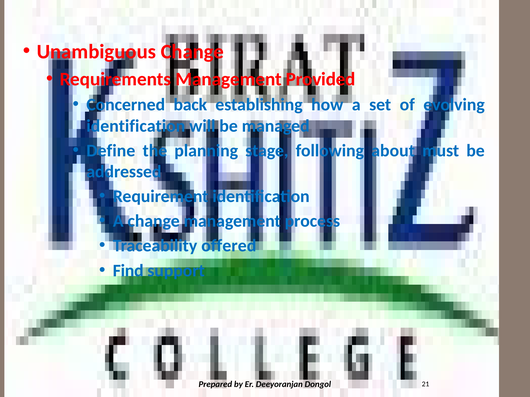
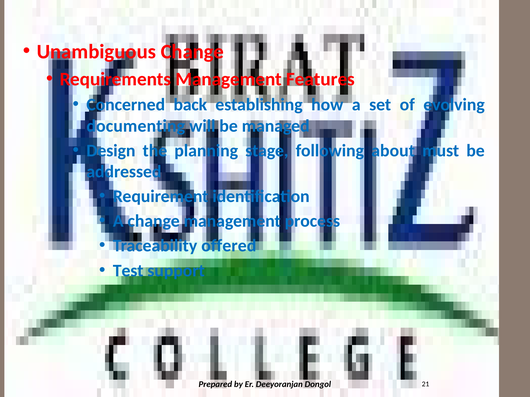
Provided: Provided -> Features
identification at (136, 126): identification -> documenting
Define: Define -> Design
Find: Find -> Test
